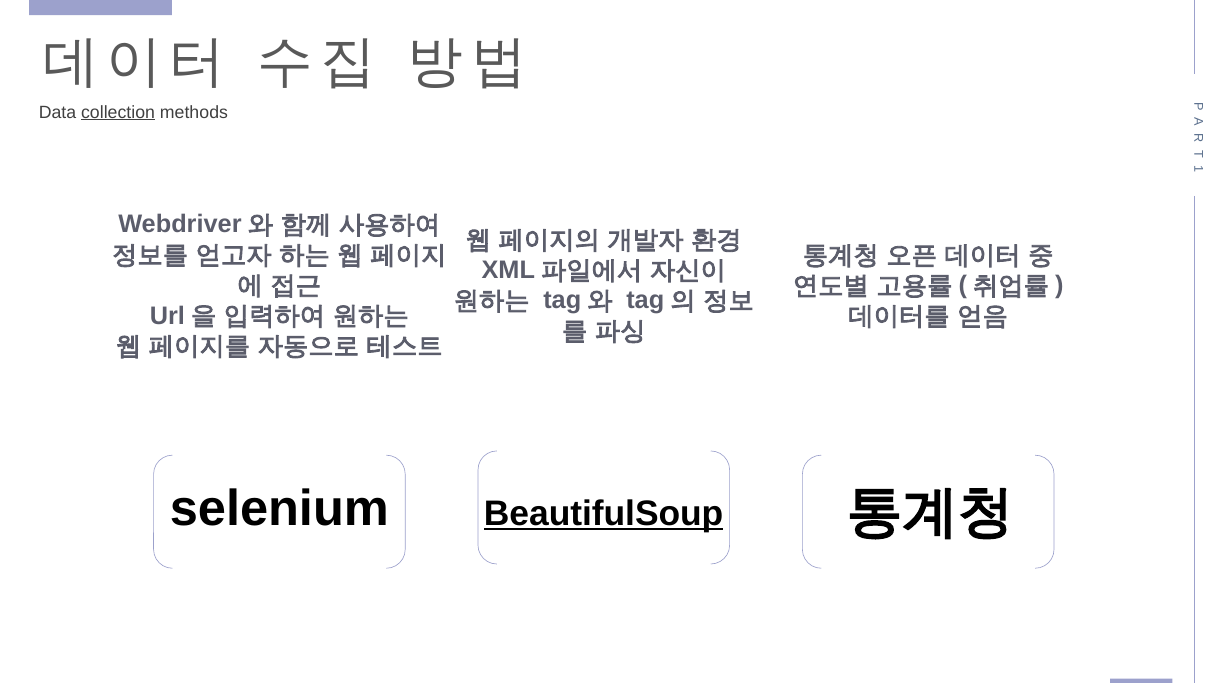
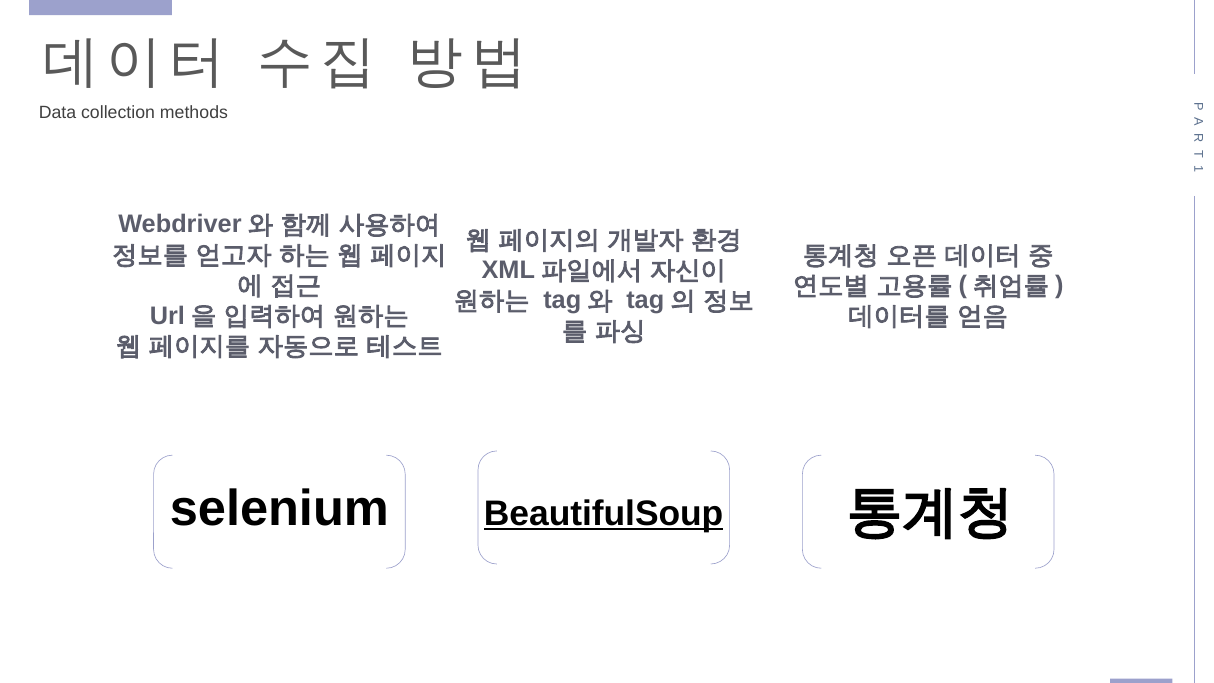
collection underline: present -> none
